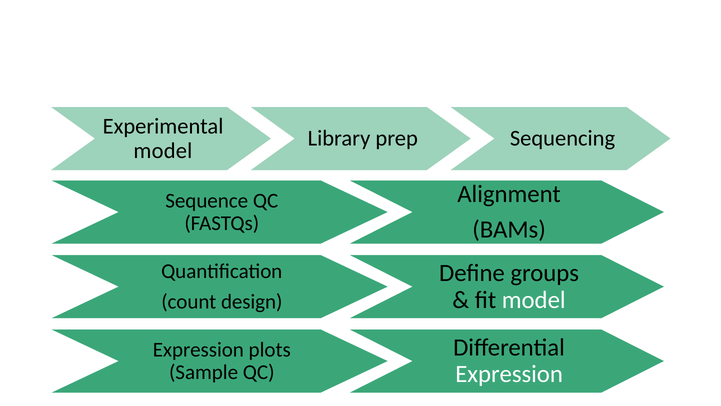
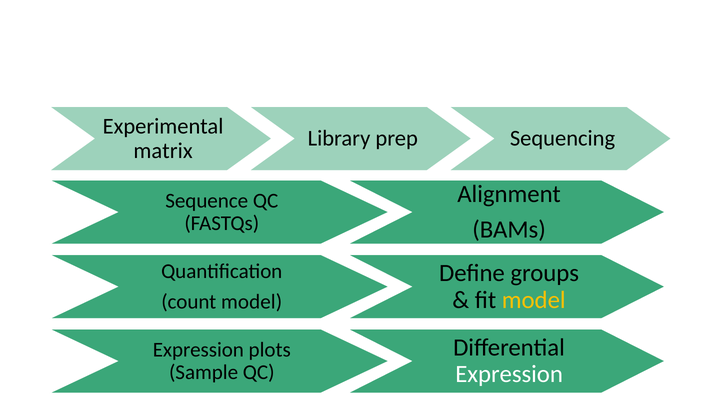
model at (163, 150): model -> matrix
model at (534, 300) colour: white -> yellow
count design: design -> model
